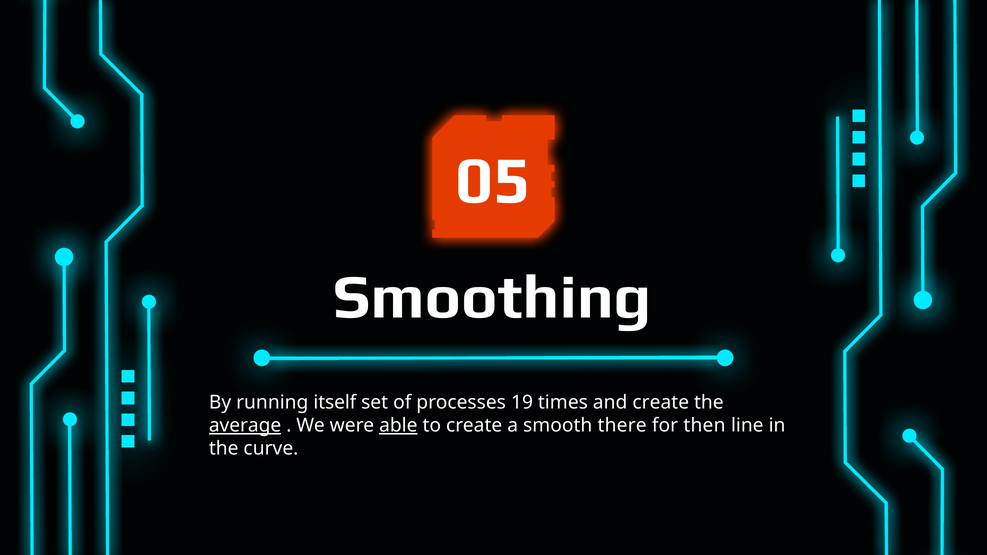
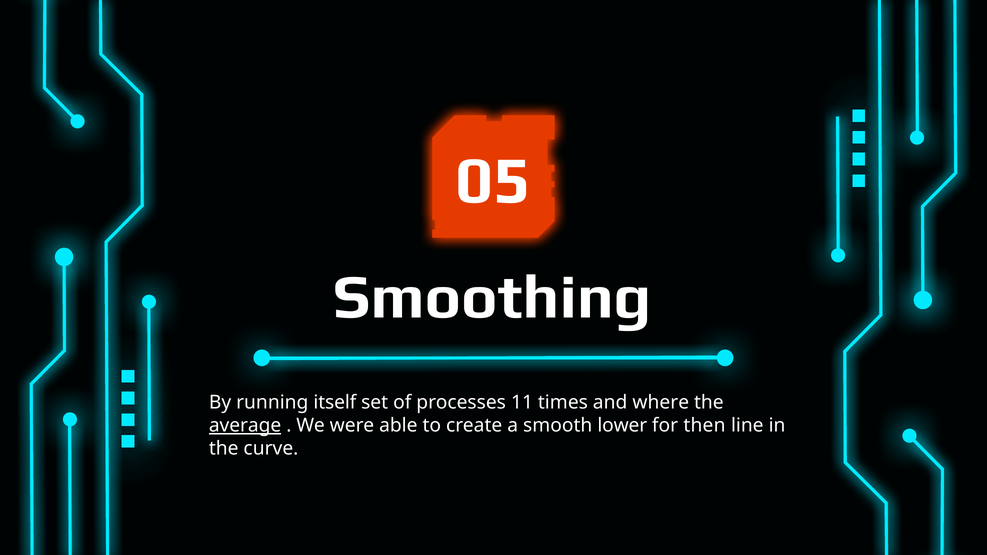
19: 19 -> 11
and create: create -> where
able underline: present -> none
there: there -> lower
